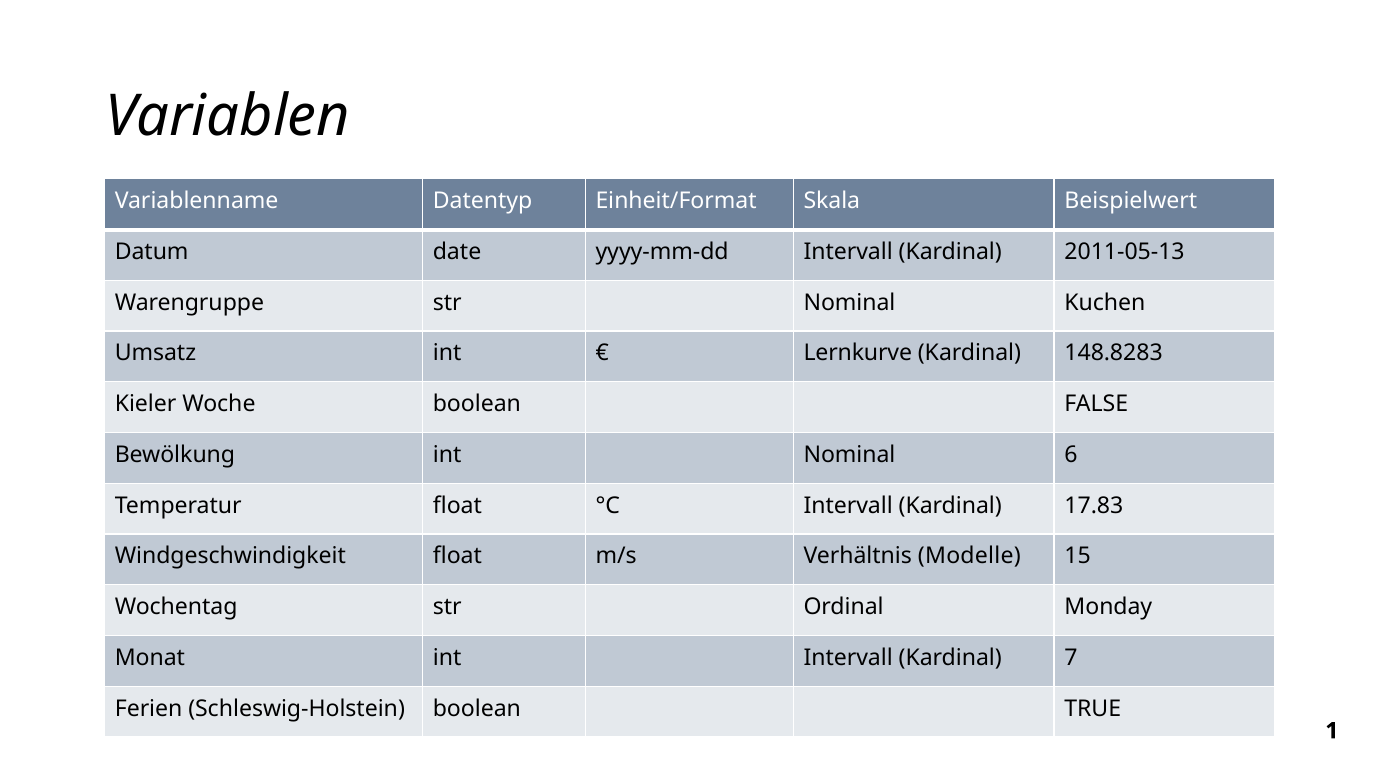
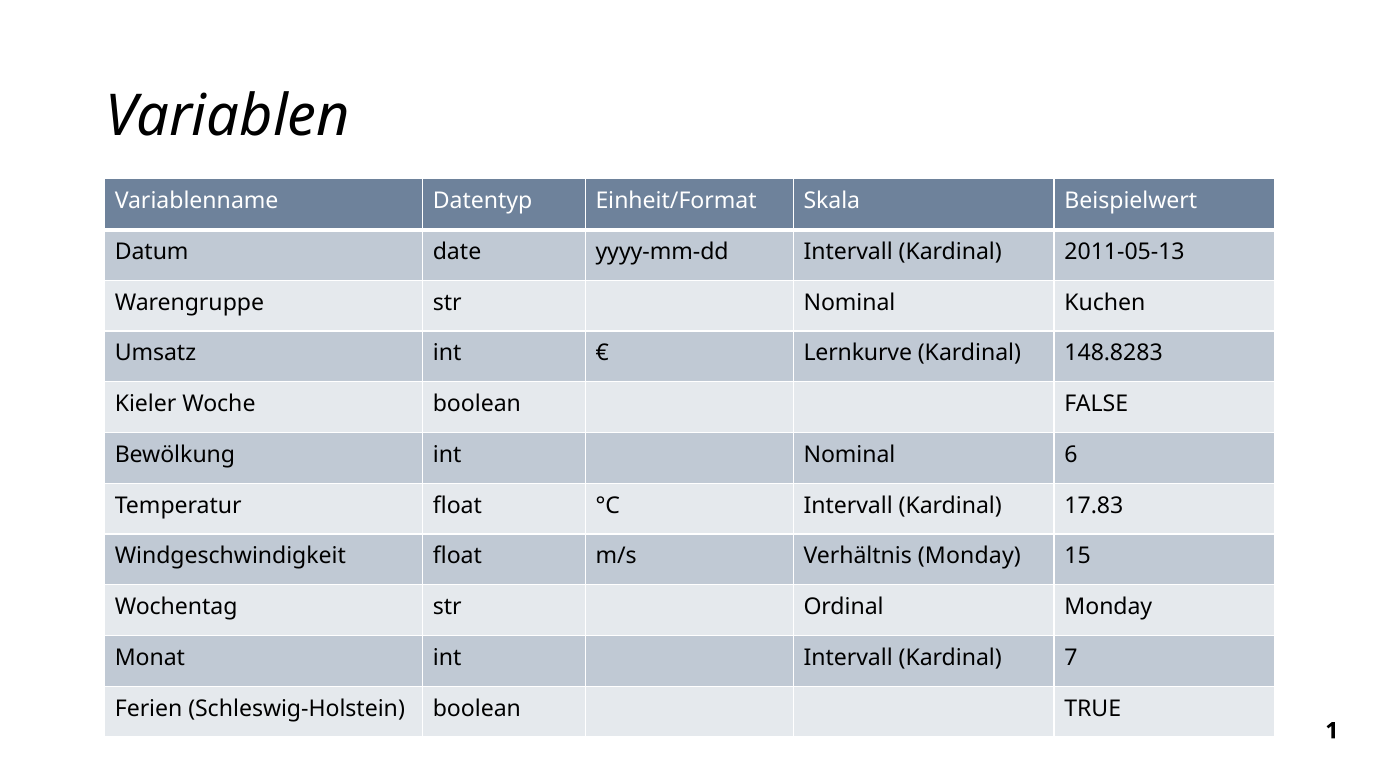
Verhältnis Modelle: Modelle -> Monday
